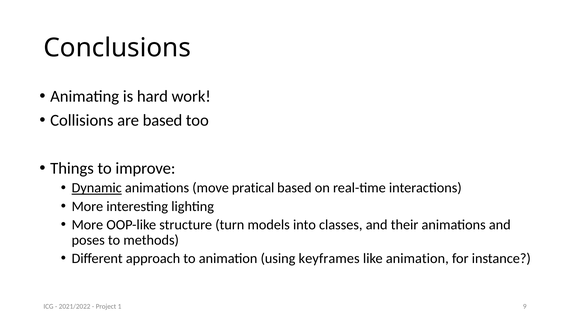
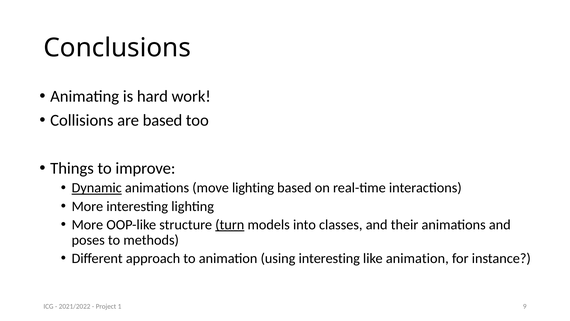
move pratical: pratical -> lighting
turn underline: none -> present
using keyframes: keyframes -> interesting
